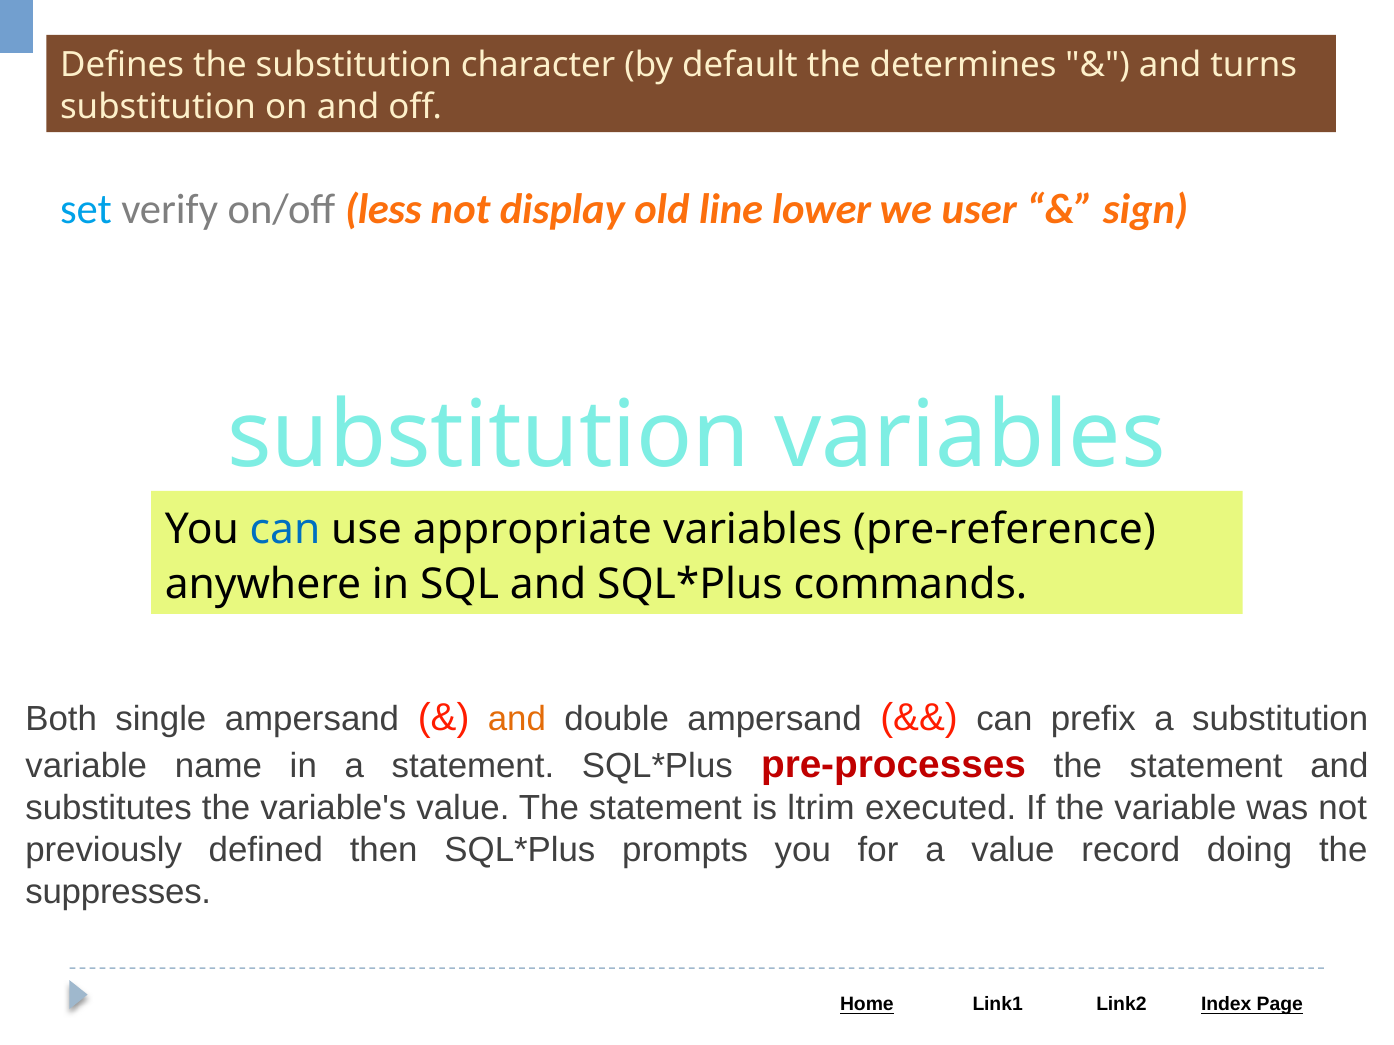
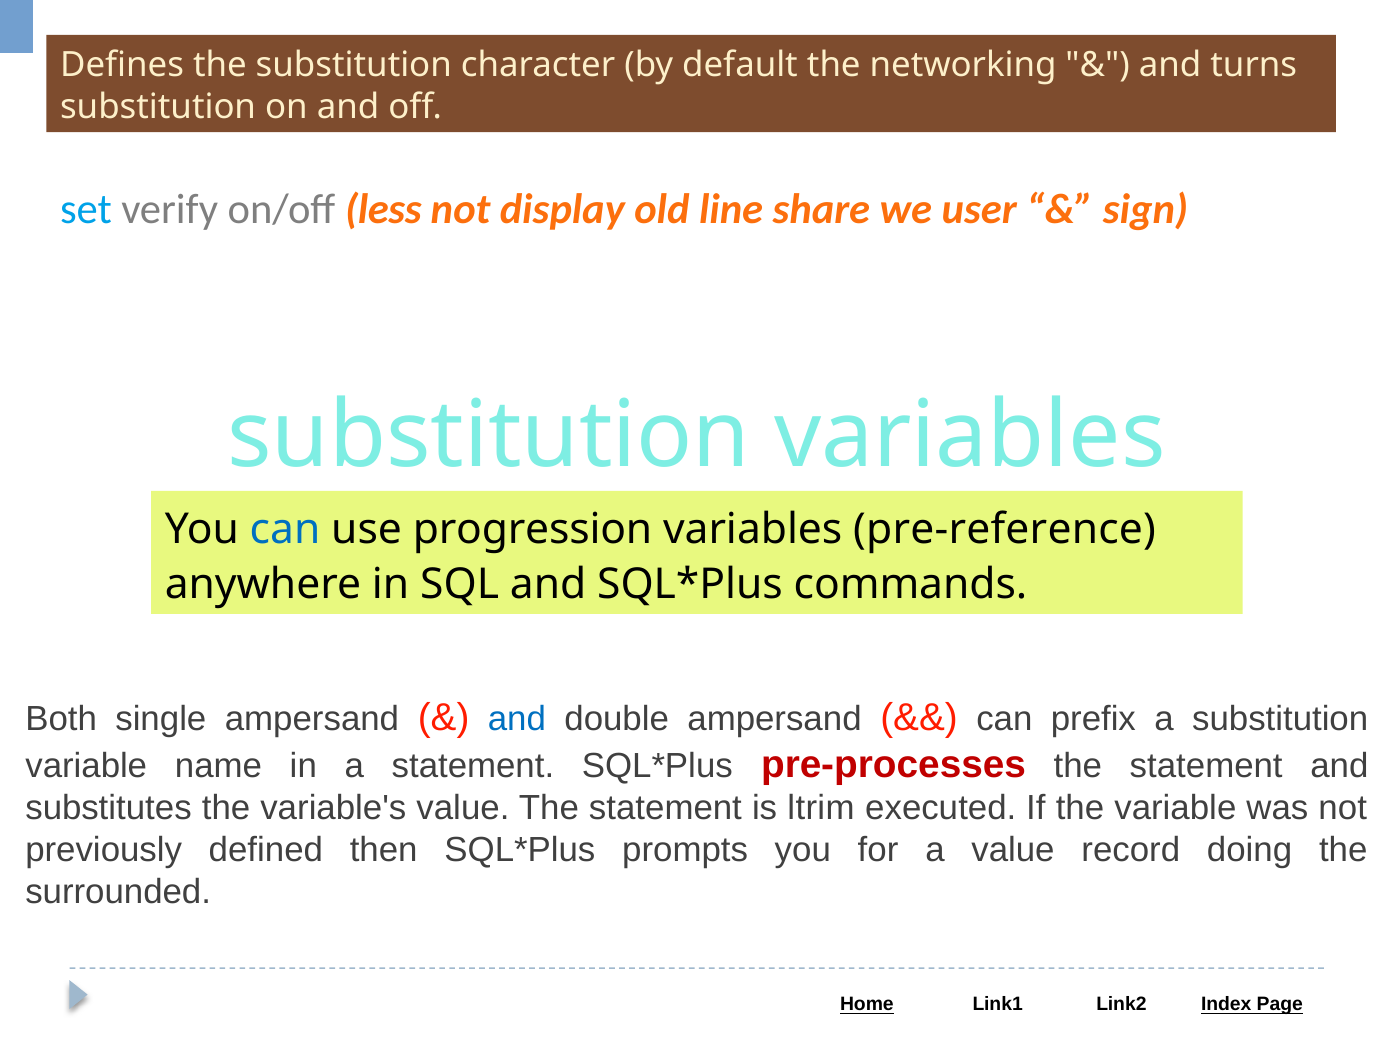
determines: determines -> networking
lower: lower -> share
appropriate: appropriate -> progression
and at (517, 719) colour: orange -> blue
suppresses: suppresses -> surrounded
